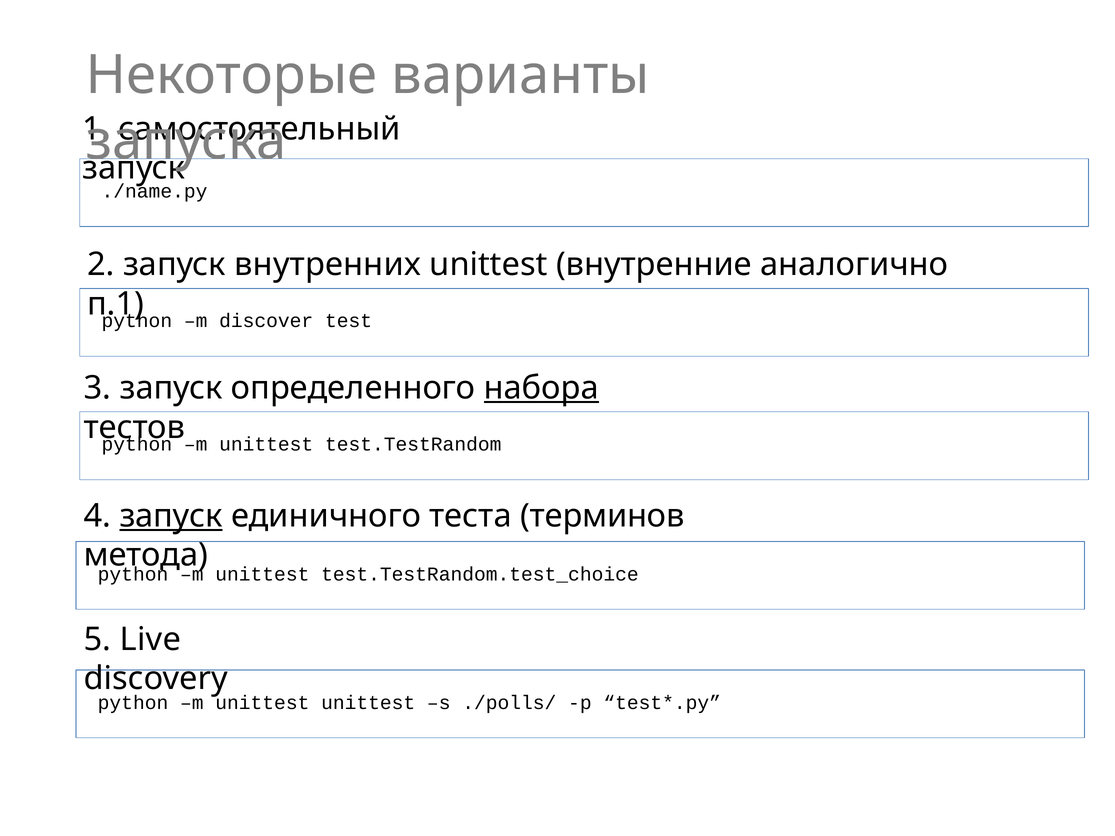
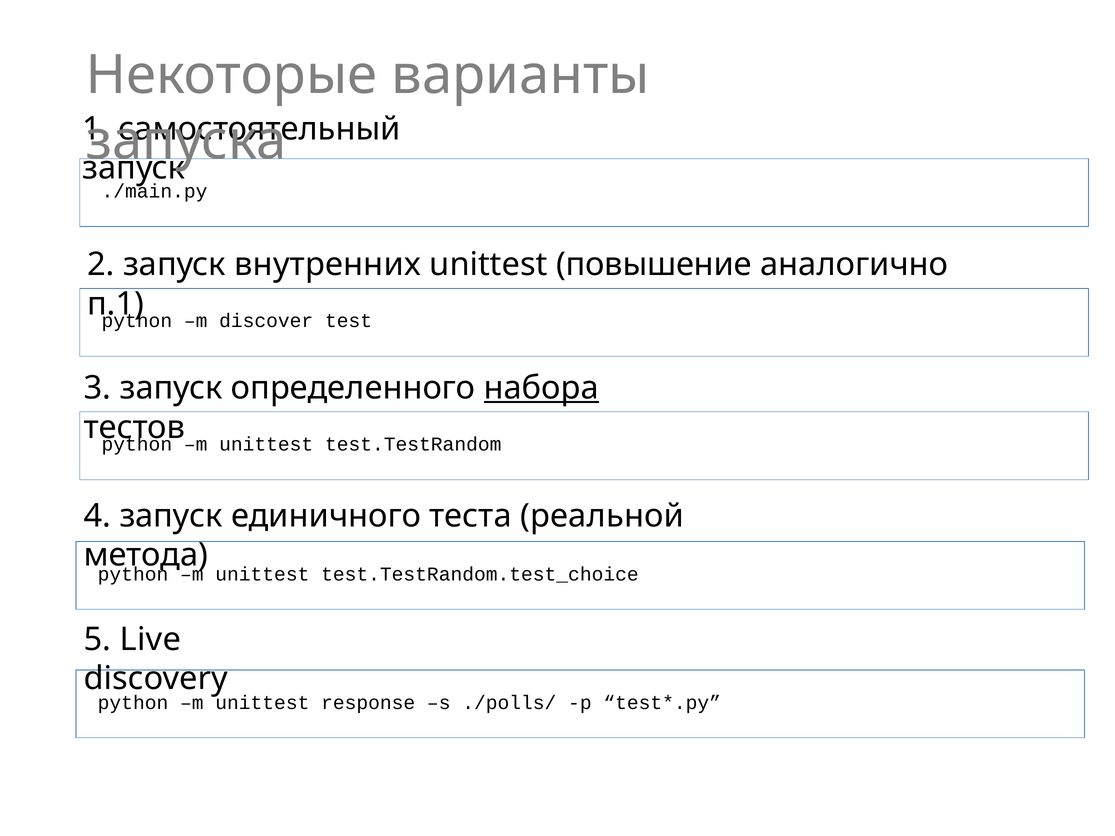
./name.py: ./name.py -> ./main.py
внутренние: внутренние -> повышение
запуск at (171, 516) underline: present -> none
терминов: терминов -> реальной
unittest unittest: unittest -> response
